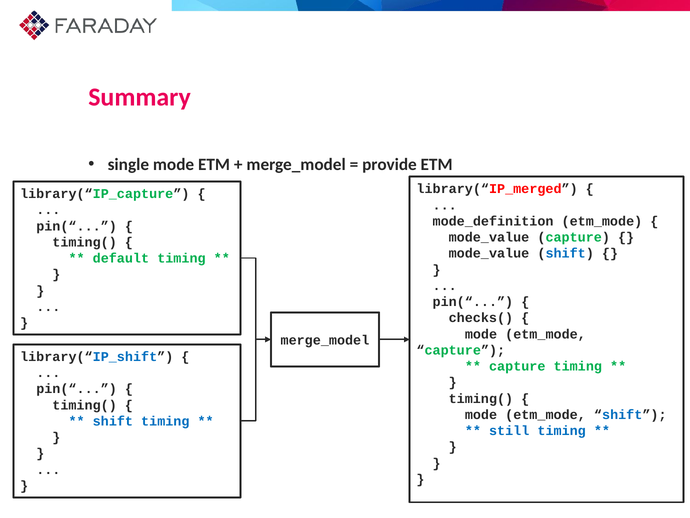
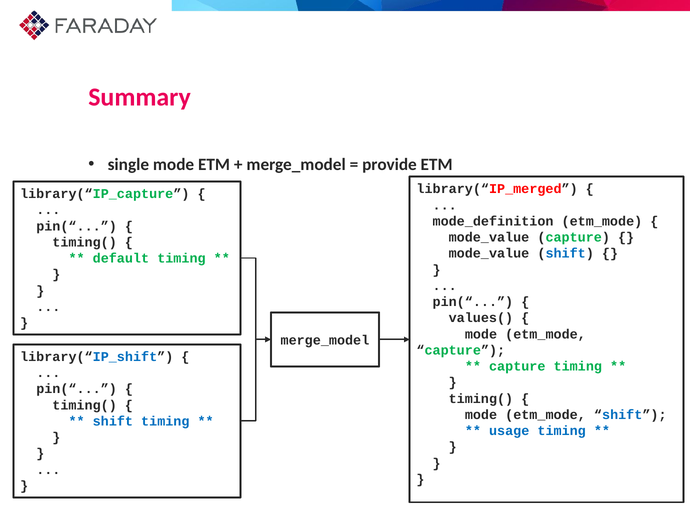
checks(: checks( -> values(
still: still -> usage
